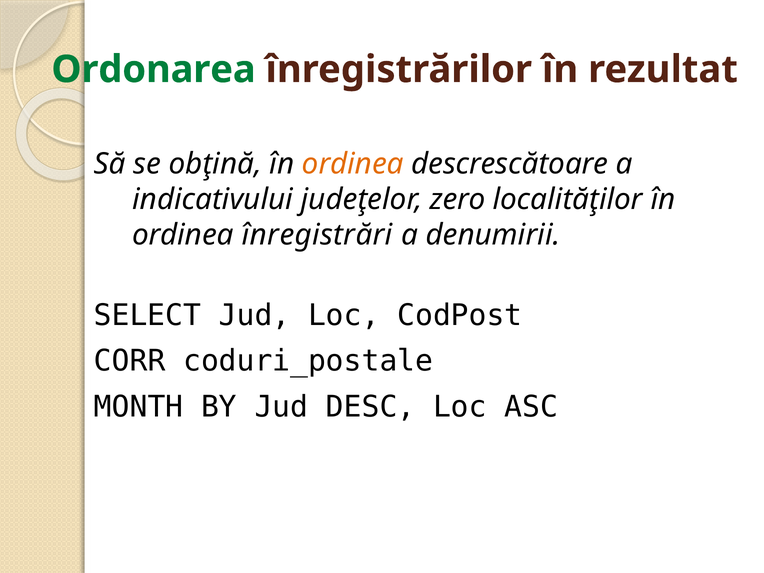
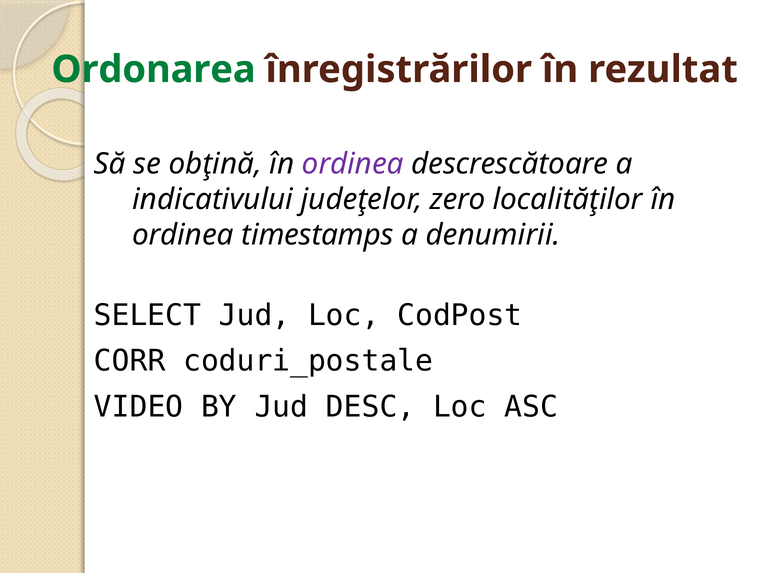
ordinea at (353, 164) colour: orange -> purple
înregistrări: înregistrări -> timestamps
MONTH: MONTH -> VIDEO
